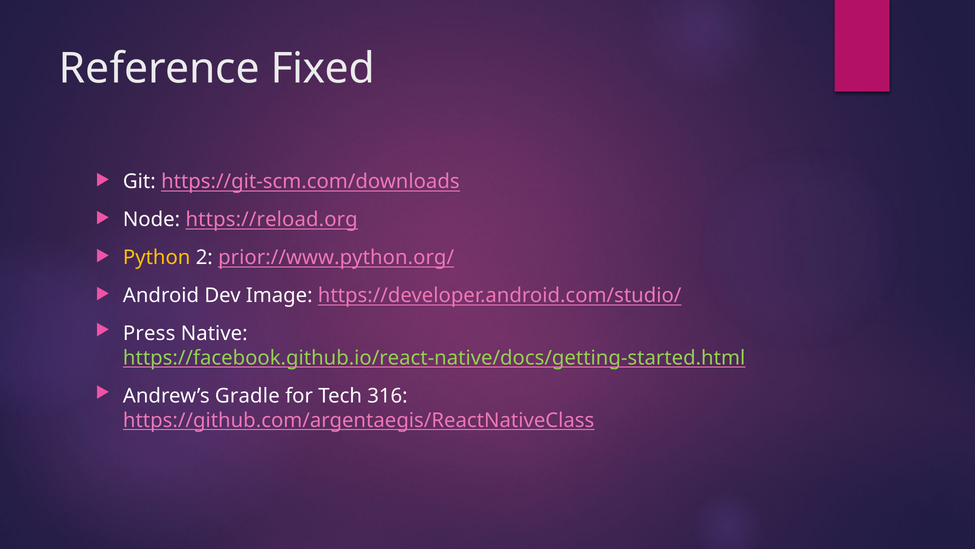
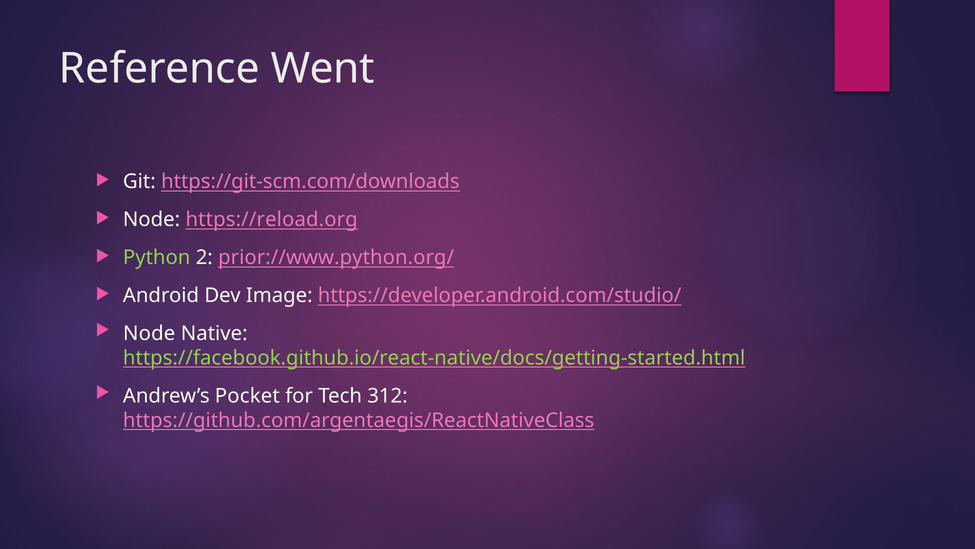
Fixed: Fixed -> Went
Python colour: yellow -> light green
Press at (149, 333): Press -> Node
Gradle: Gradle -> Pocket
316: 316 -> 312
